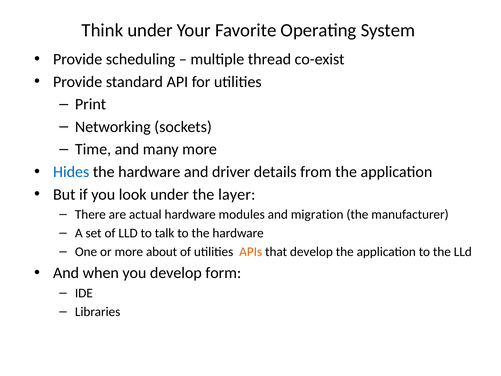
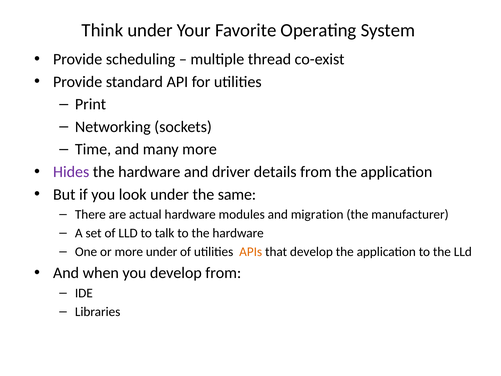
Hides colour: blue -> purple
layer: layer -> same
more about: about -> under
develop form: form -> from
